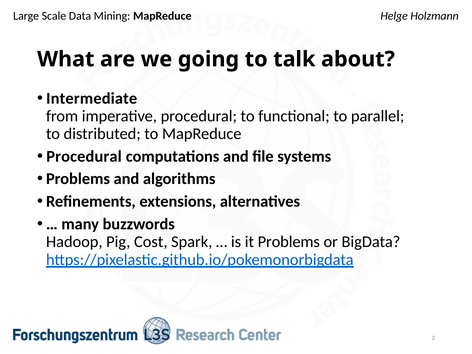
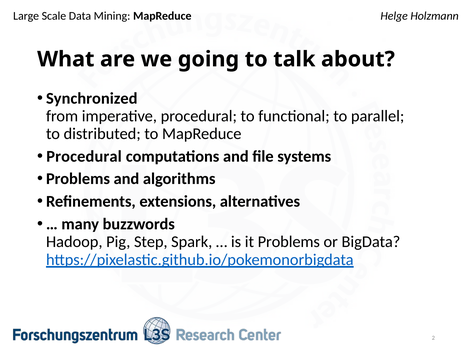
Intermediate: Intermediate -> Synchronized
Cost: Cost -> Step
